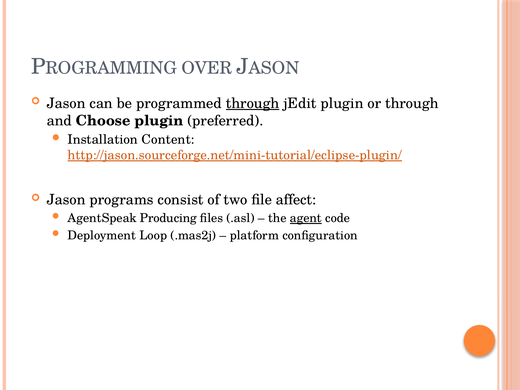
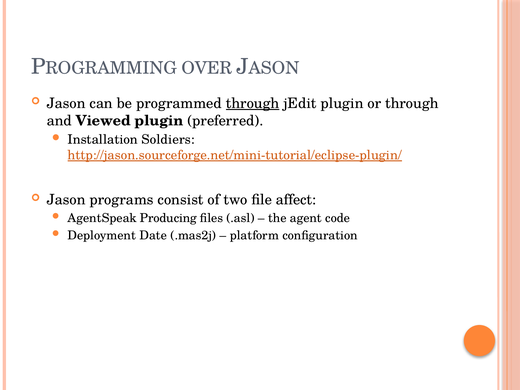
Choose: Choose -> Viewed
Content: Content -> Soldiers
agent underline: present -> none
Loop: Loop -> Date
